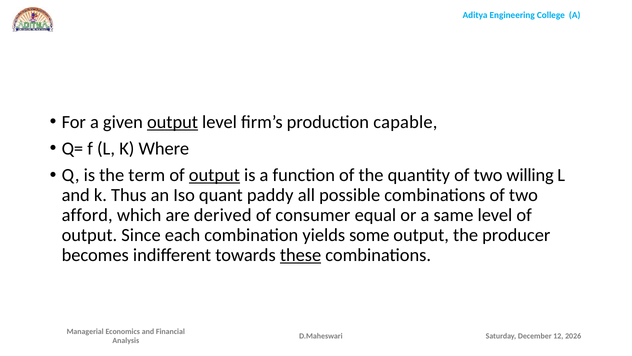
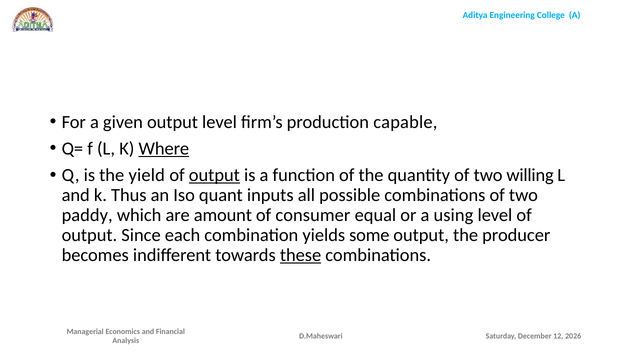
output at (172, 122) underline: present -> none
Where underline: none -> present
term: term -> yield
paddy: paddy -> inputs
afford: afford -> paddy
derived: derived -> amount
same: same -> using
